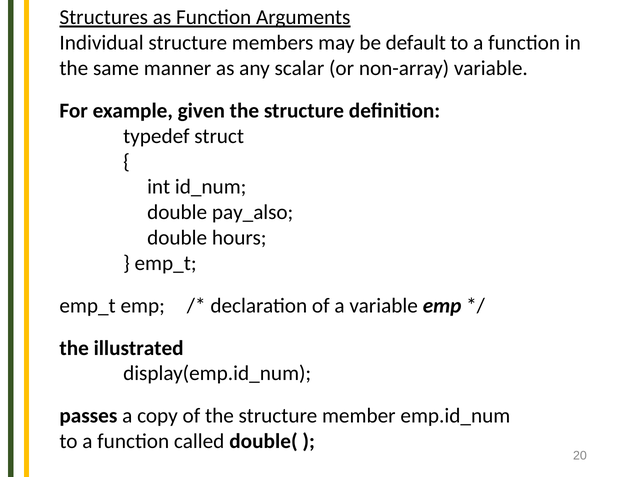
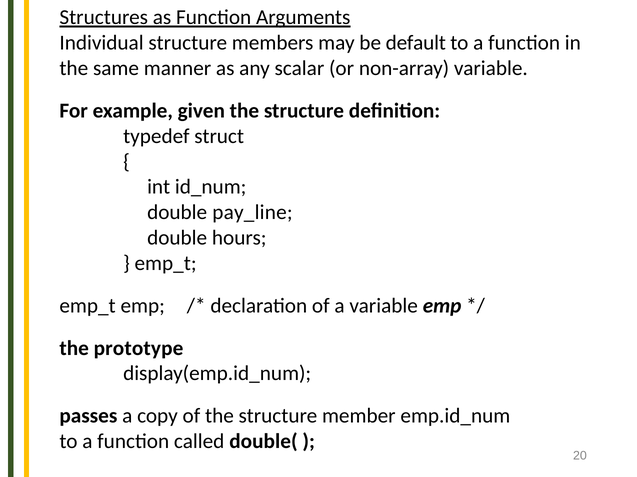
pay_also: pay_also -> pay_line
illustrated: illustrated -> prototype
